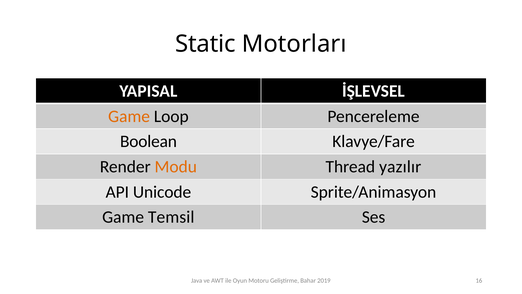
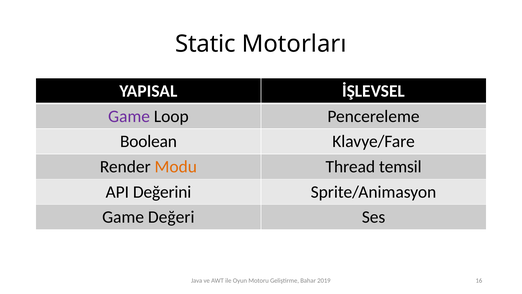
Game at (129, 116) colour: orange -> purple
yazılır: yazılır -> temsil
Unicode: Unicode -> Değerini
Temsil: Temsil -> Değeri
